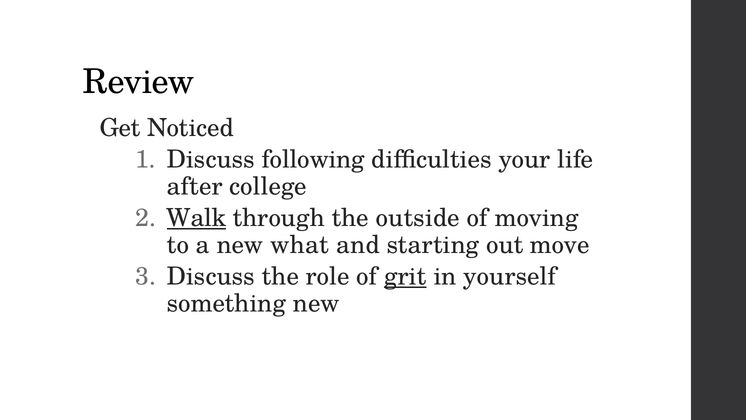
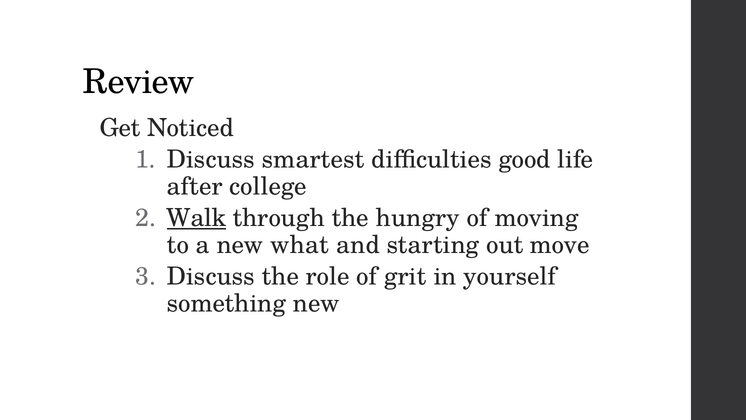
following: following -> smartest
your: your -> good
outside: outside -> hungry
grit underline: present -> none
